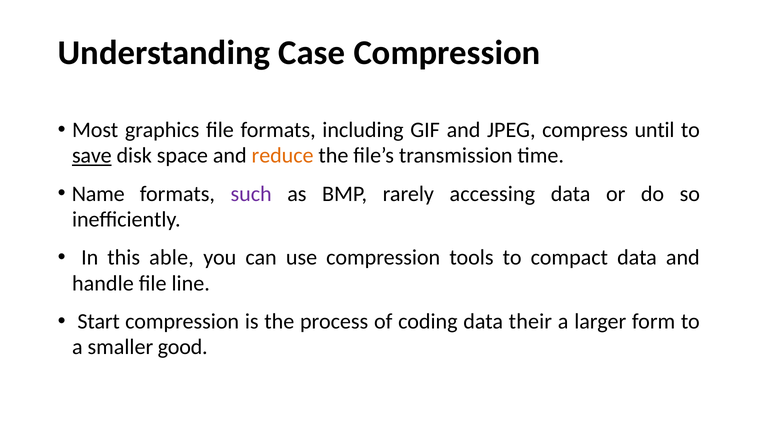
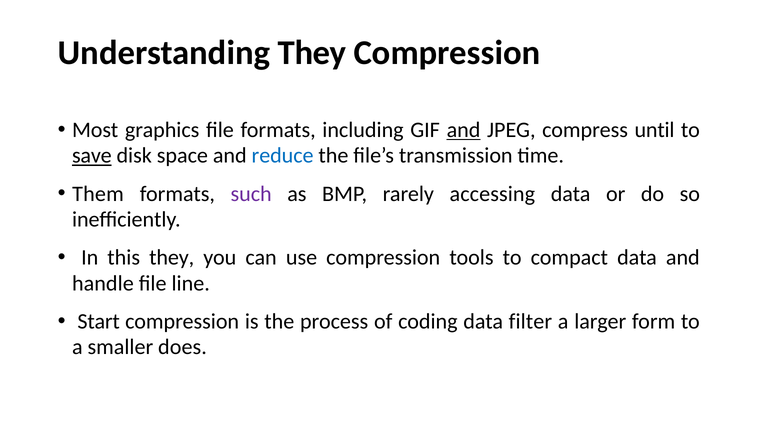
Understanding Case: Case -> They
and at (464, 130) underline: none -> present
reduce colour: orange -> blue
Name: Name -> Them
this able: able -> they
their: their -> filter
good: good -> does
